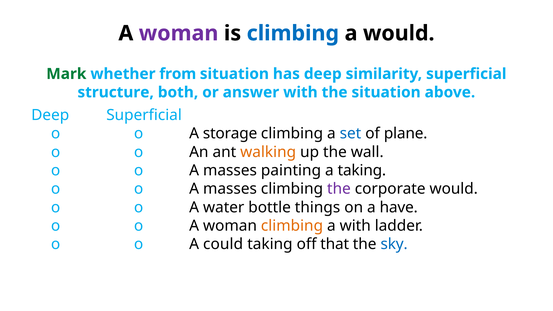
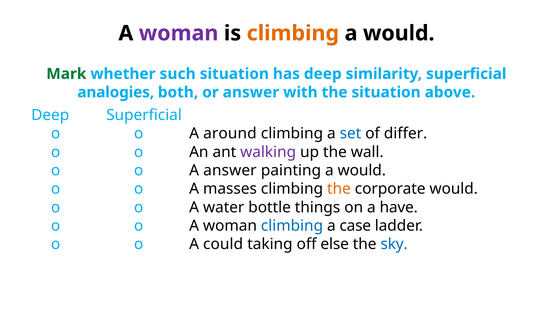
climbing at (293, 33) colour: blue -> orange
from: from -> such
structure: structure -> analogies
storage: storage -> around
plane: plane -> differ
walking colour: orange -> purple
masses at (230, 170): masses -> answer
painting a taking: taking -> would
the at (339, 189) colour: purple -> orange
climbing at (292, 226) colour: orange -> blue
a with: with -> case
that: that -> else
